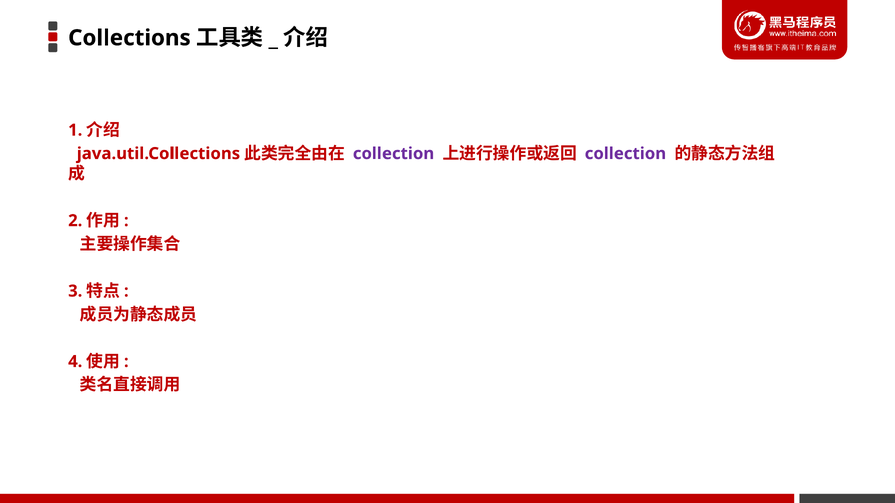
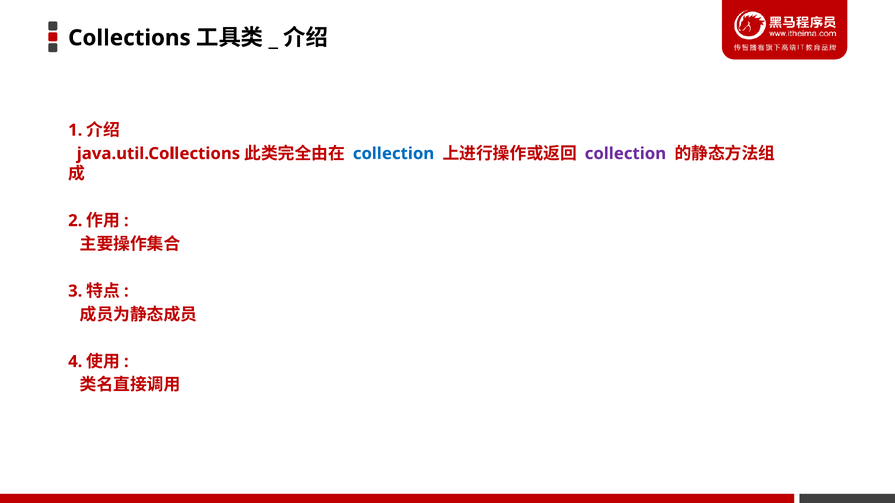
collection at (394, 154) colour: purple -> blue
